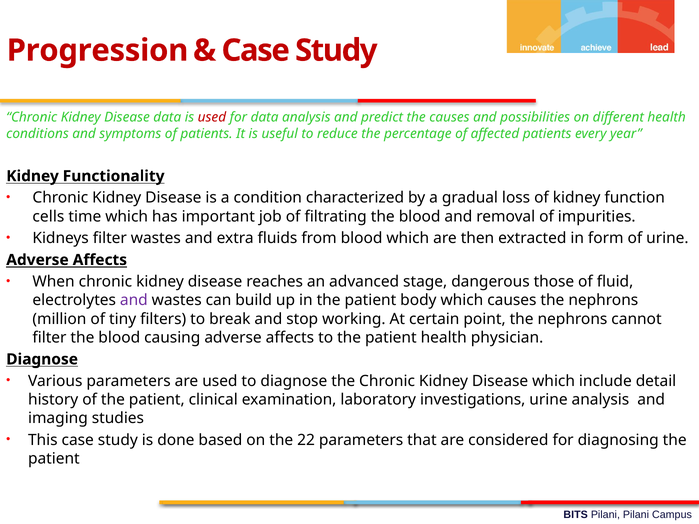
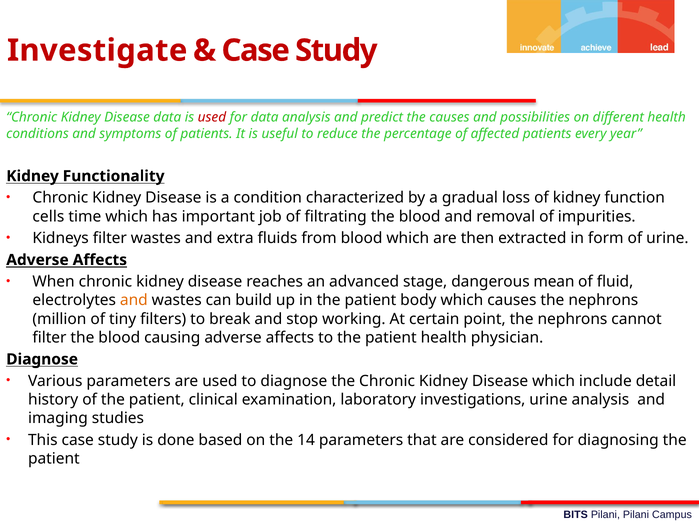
Progression: Progression -> Investigate
those: those -> mean
and at (134, 300) colour: purple -> orange
22: 22 -> 14
